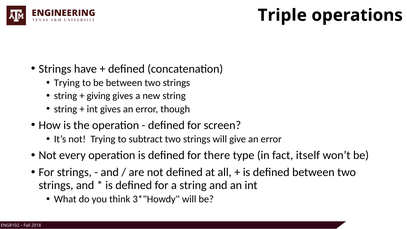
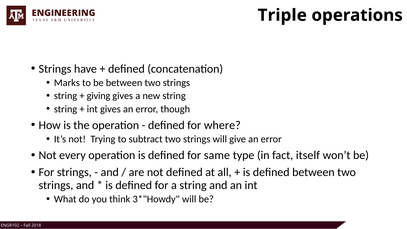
Trying at (67, 83): Trying -> Marks
screen: screen -> where
there: there -> same
